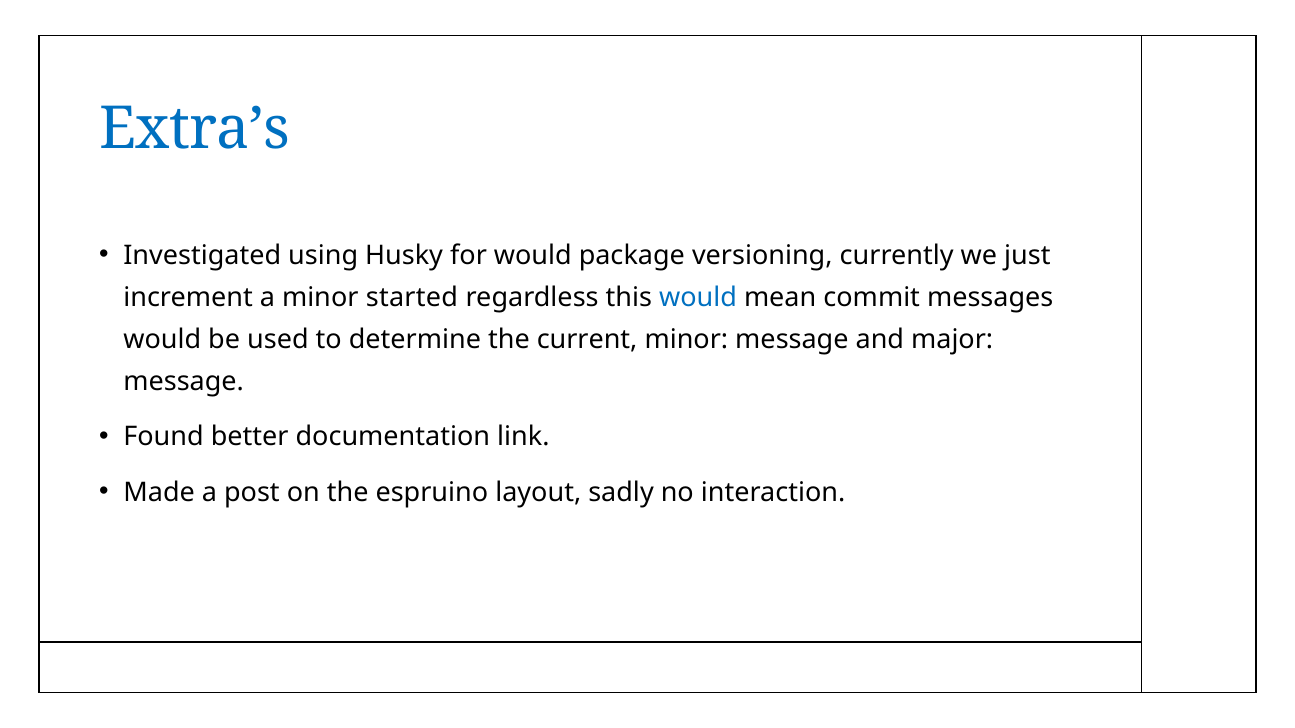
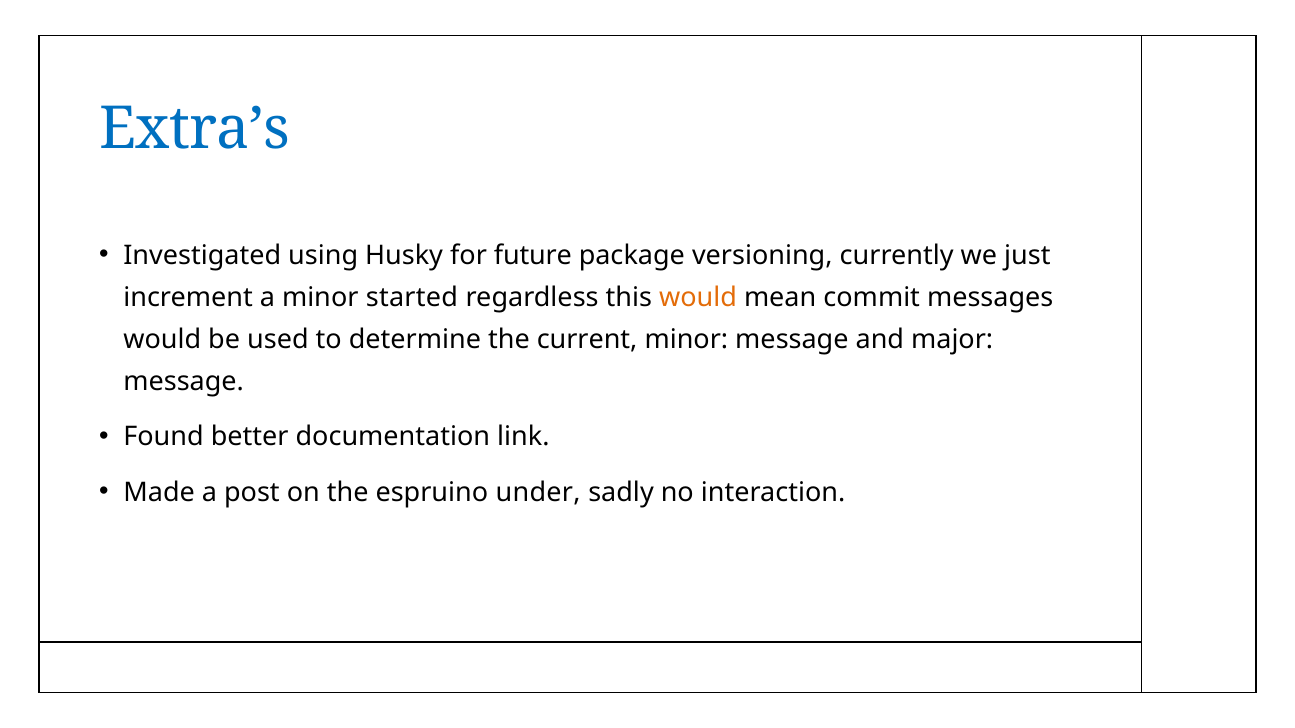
for would: would -> future
would at (698, 297) colour: blue -> orange
layout: layout -> under
